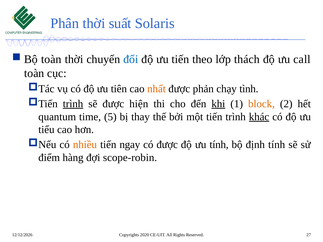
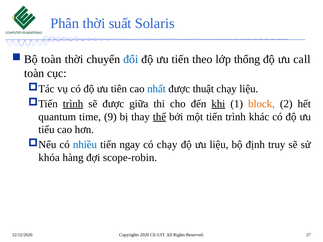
thách: thách -> thống
nhất colour: orange -> blue
phản: phản -> thuật
chạy tình: tình -> liệu
hiện: hiện -> giữa
5: 5 -> 9
thế underline: none -> present
khác underline: present -> none
nhiều colour: orange -> blue
có được: được -> chạy
ưu tính: tính -> liệu
định tính: tính -> truy
điểm: điểm -> khóa
